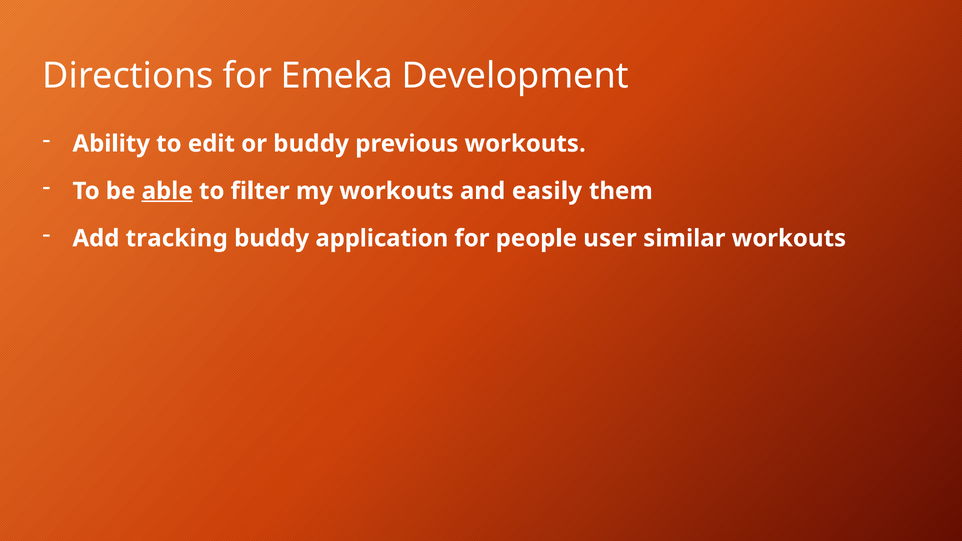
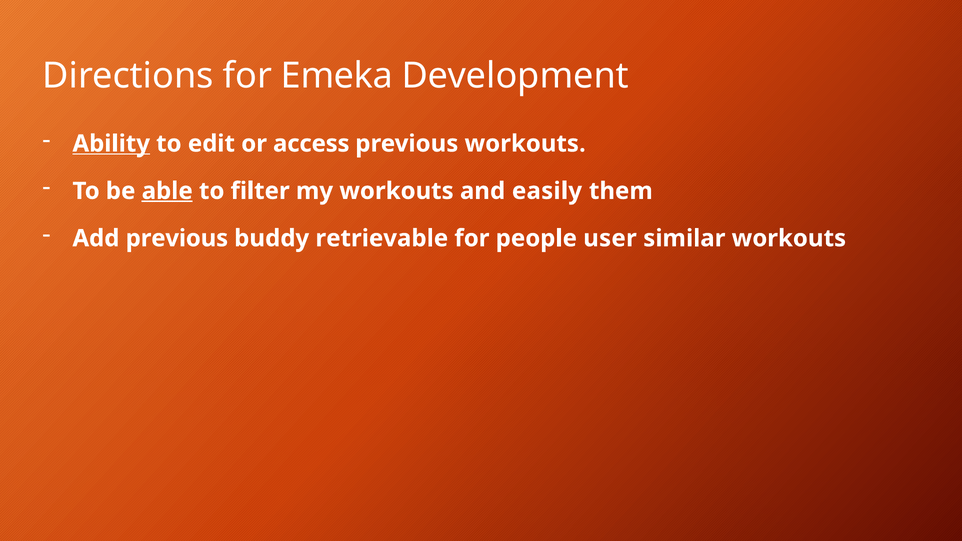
Ability underline: none -> present
or buddy: buddy -> access
Add tracking: tracking -> previous
application: application -> retrievable
